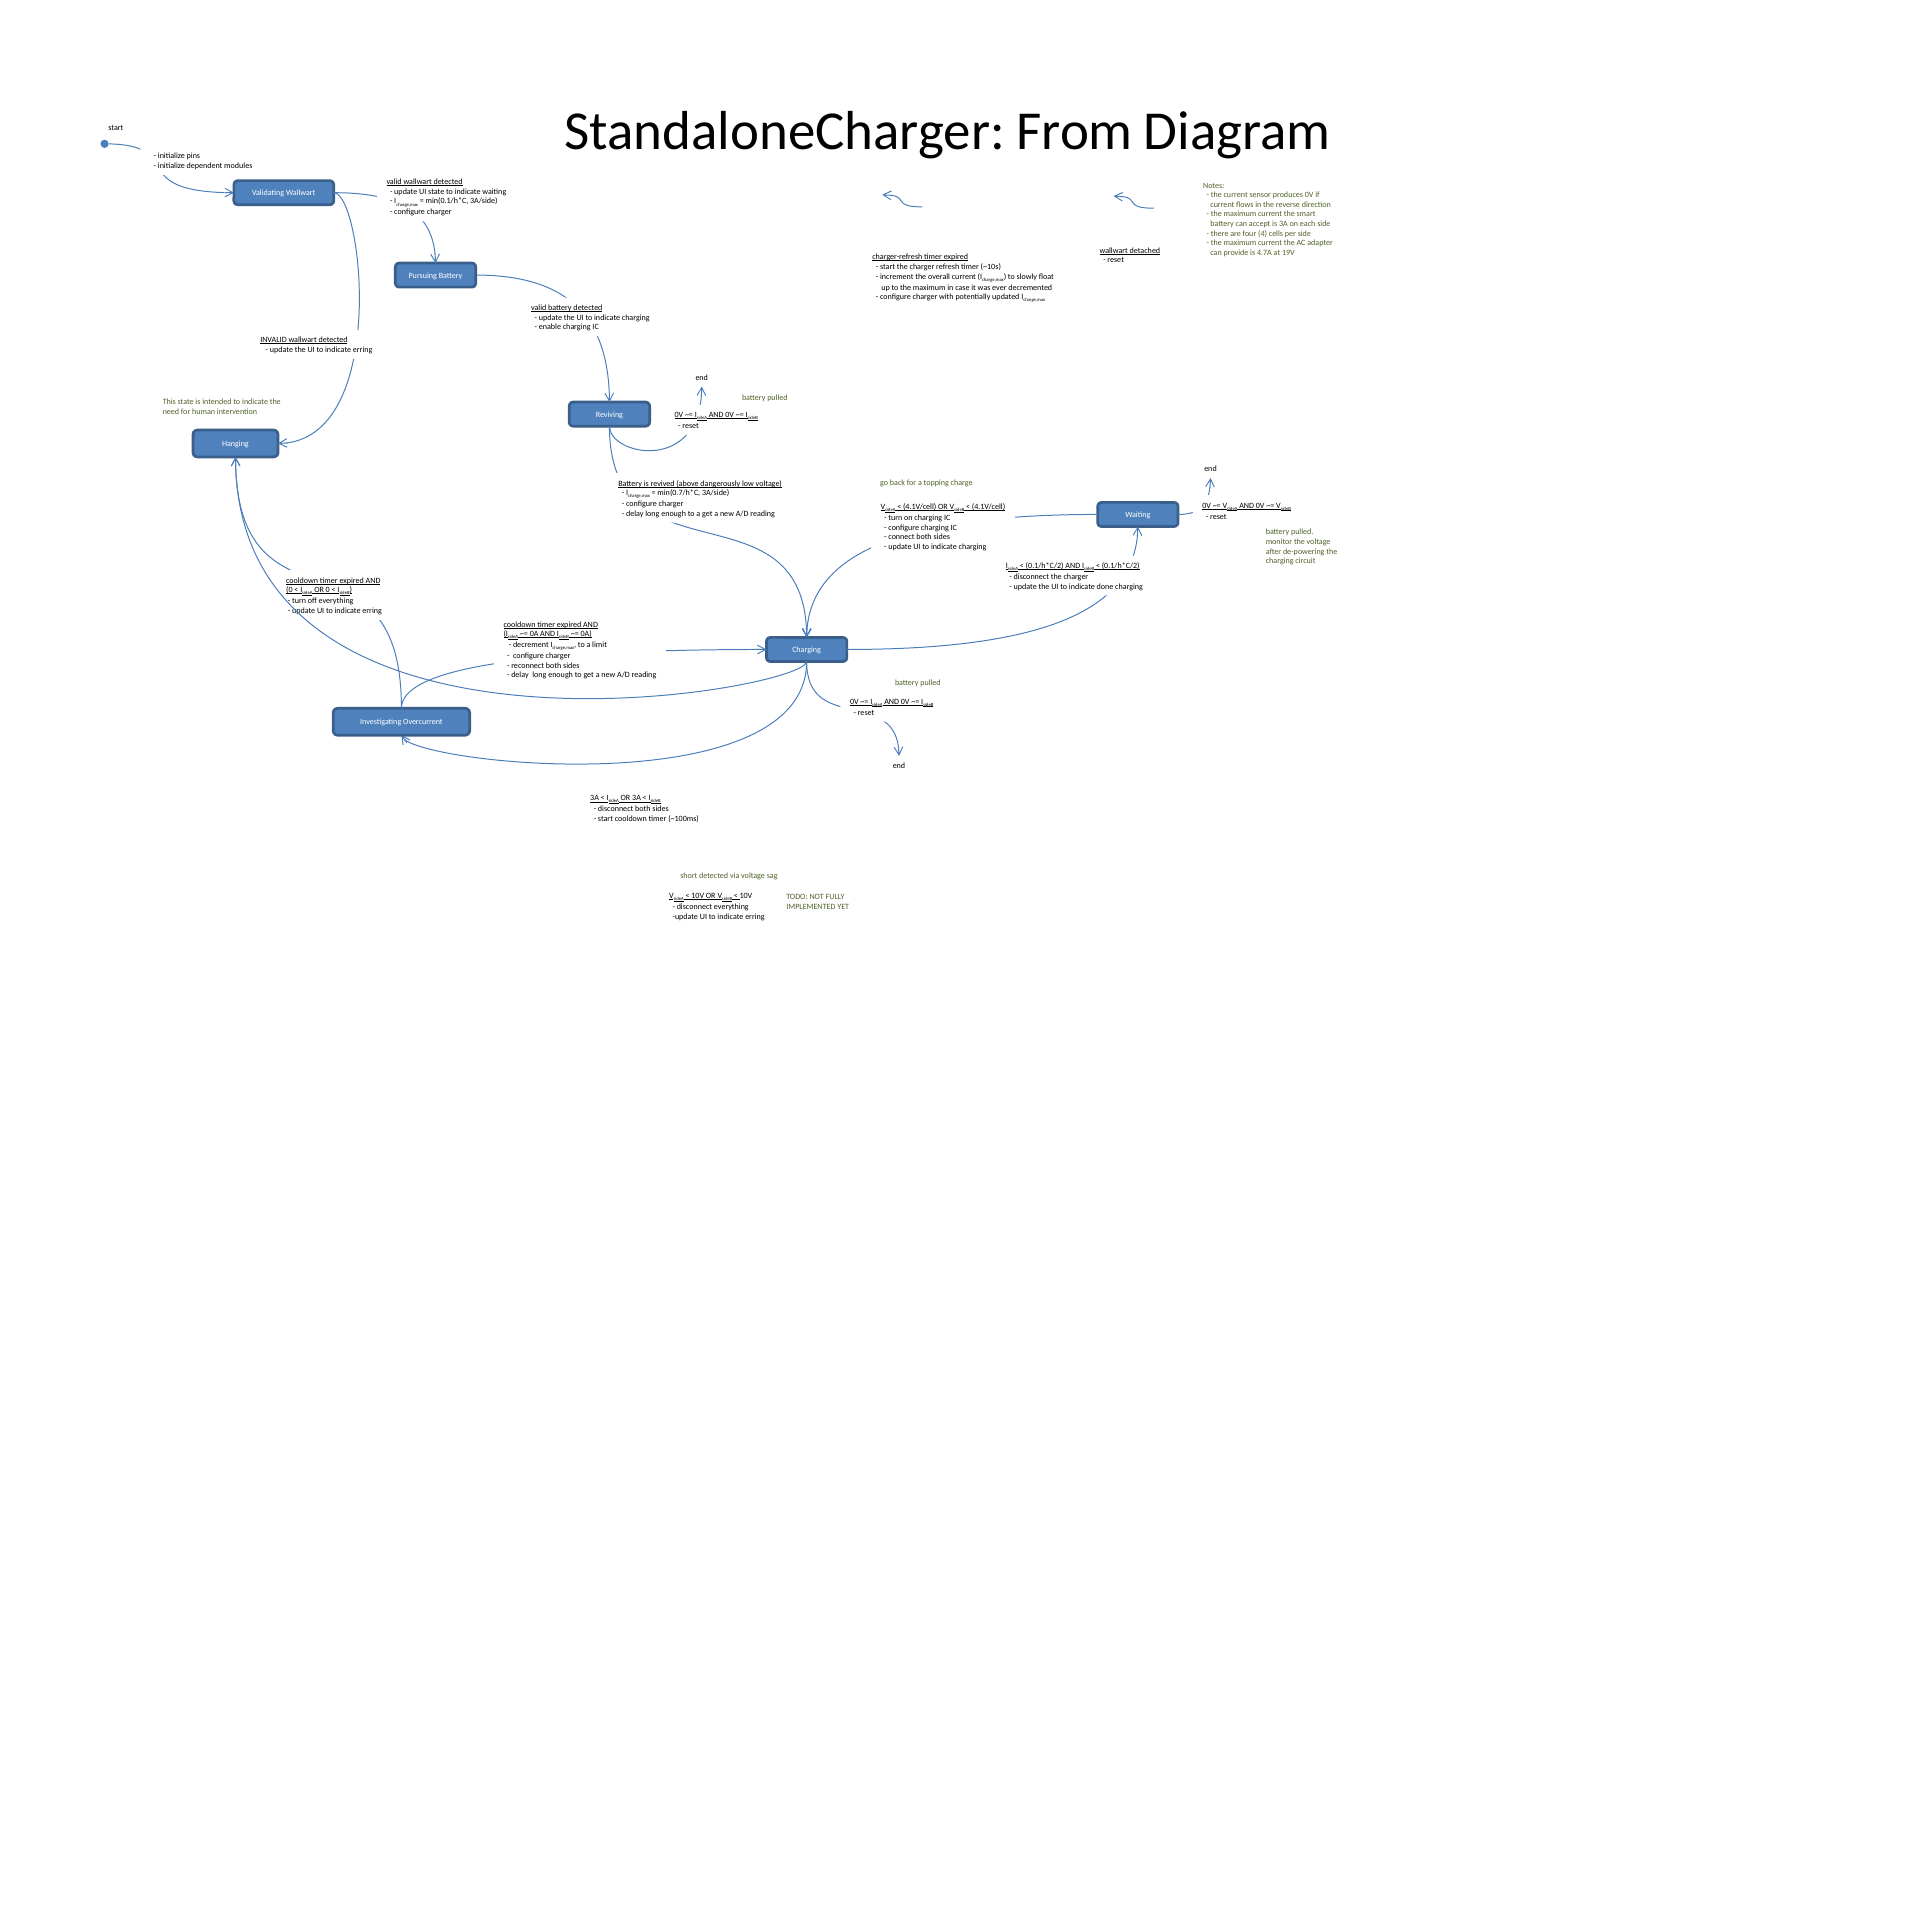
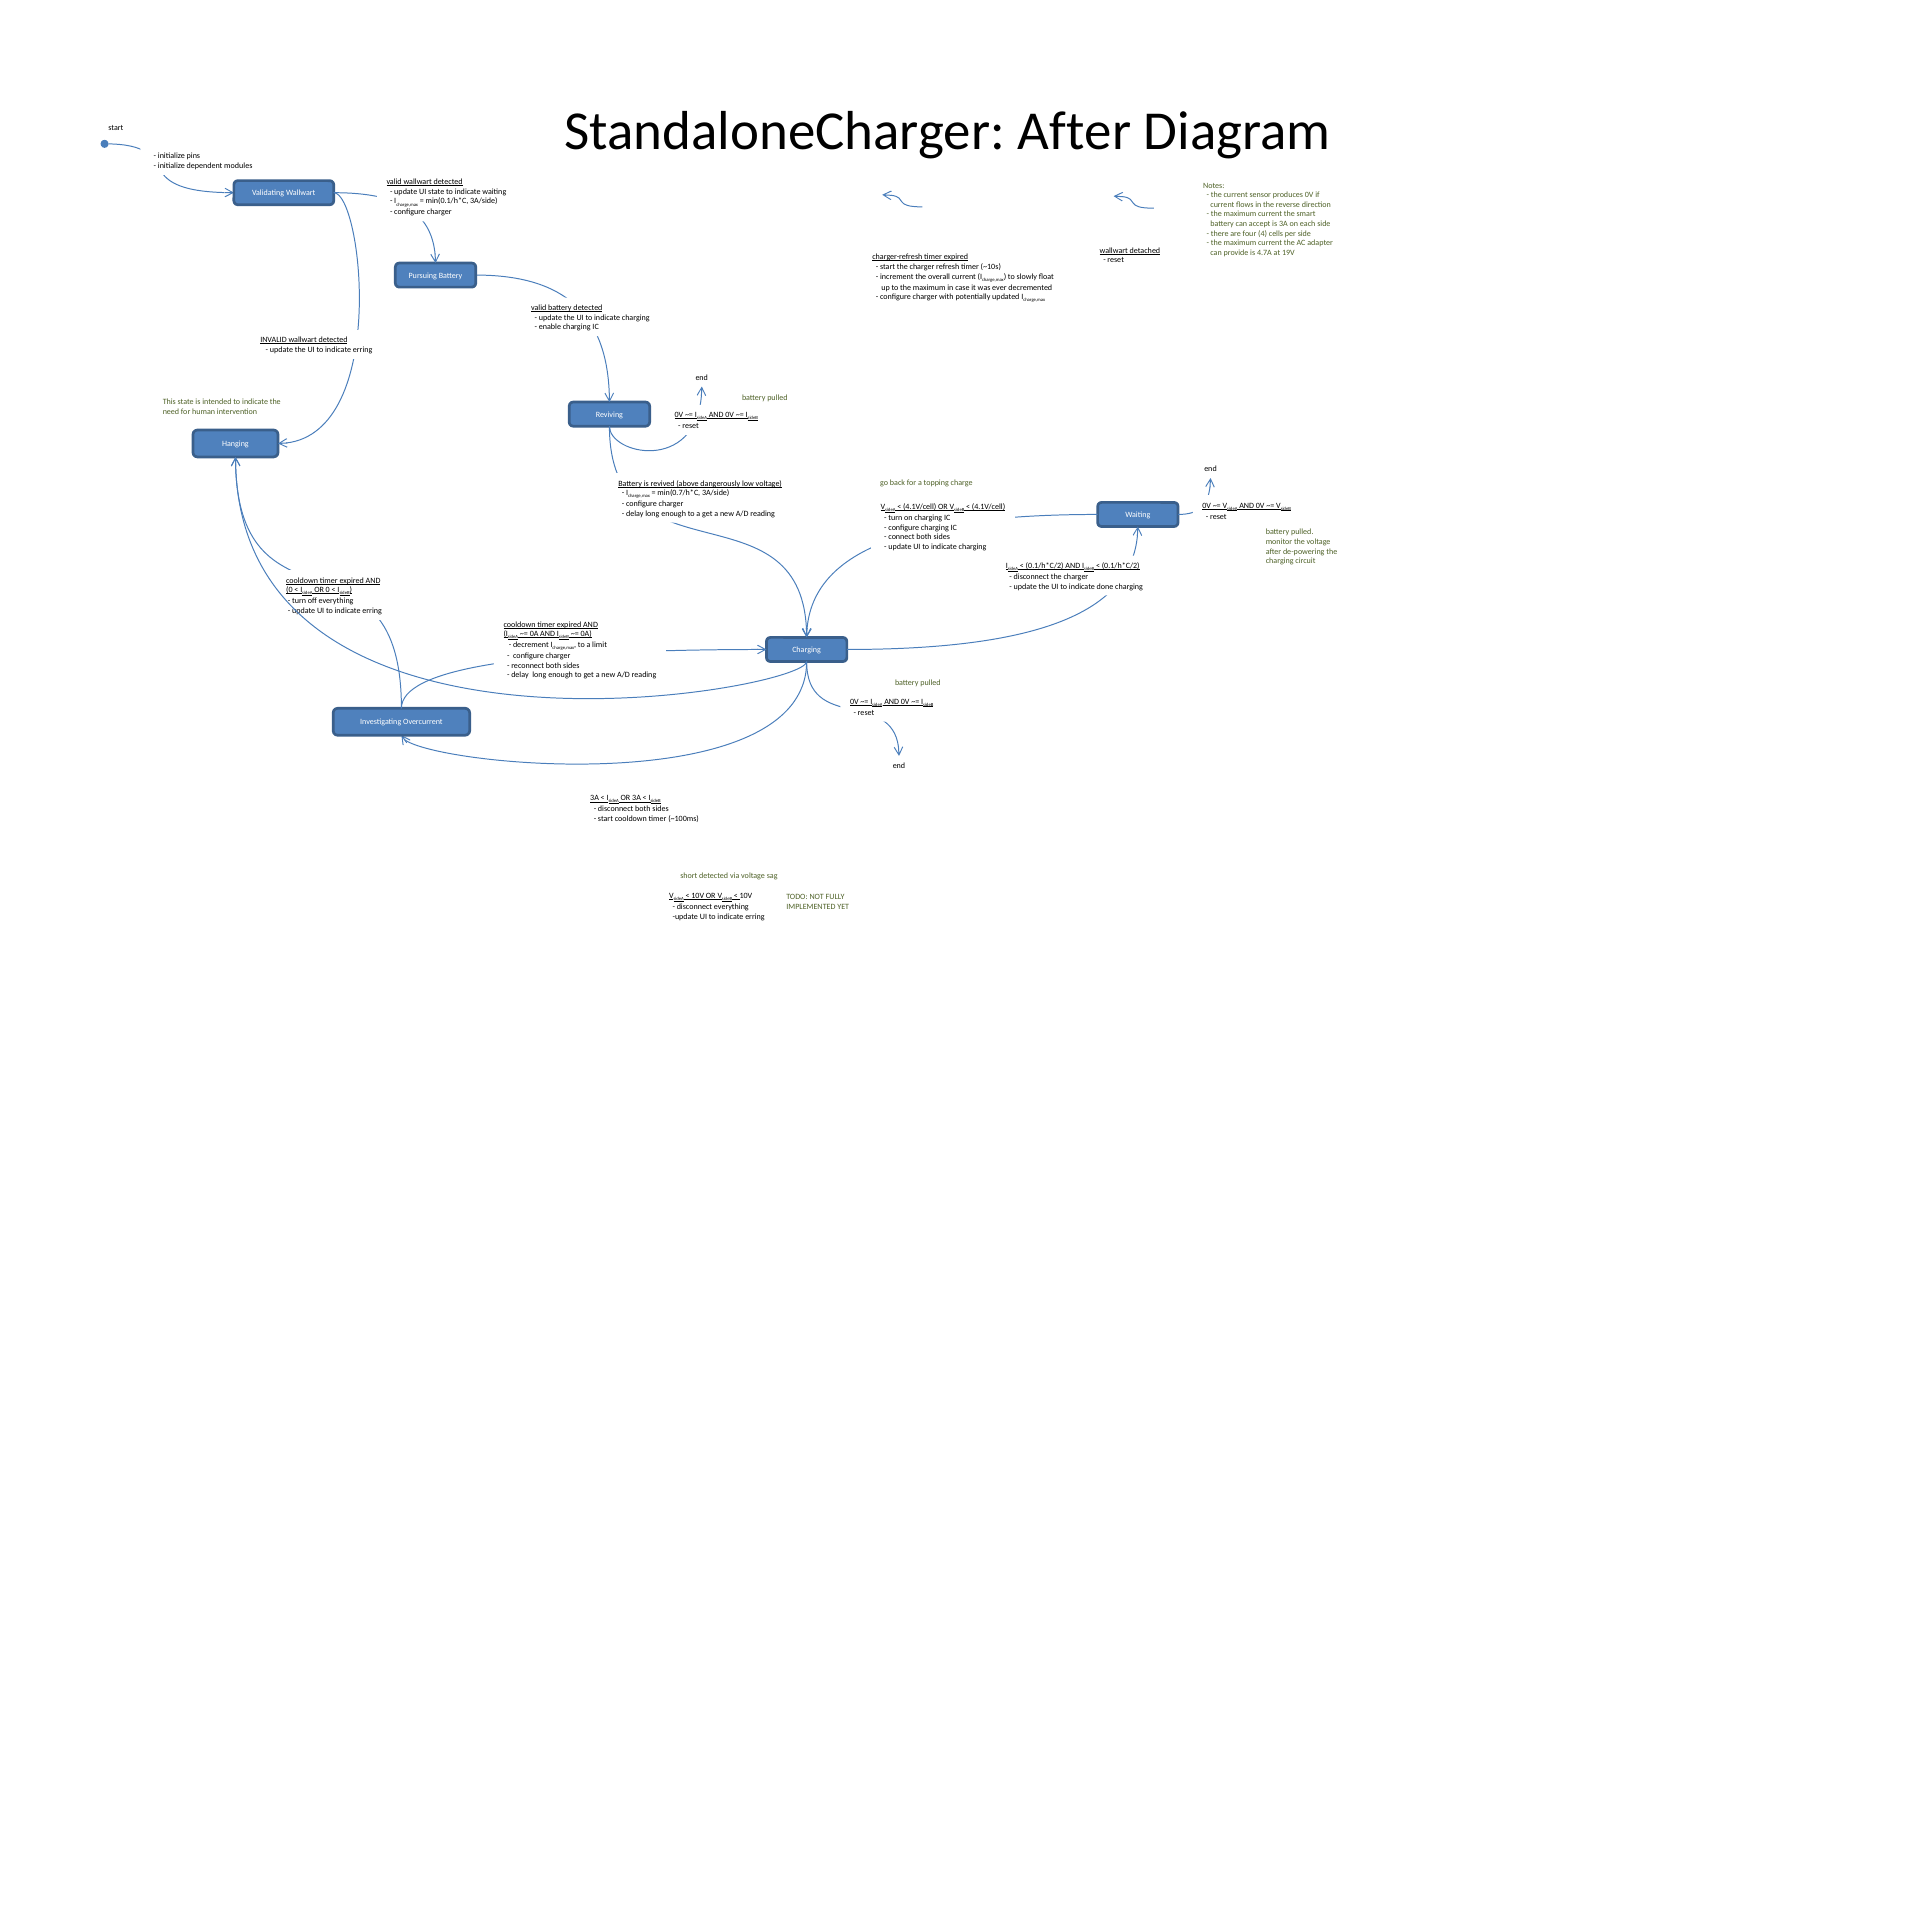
StandaloneCharger From: From -> After
